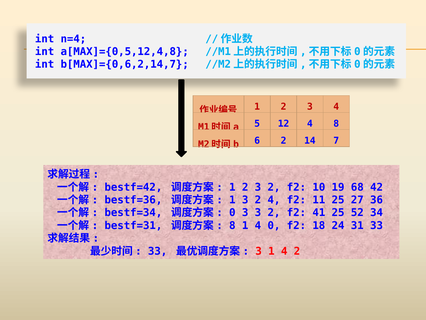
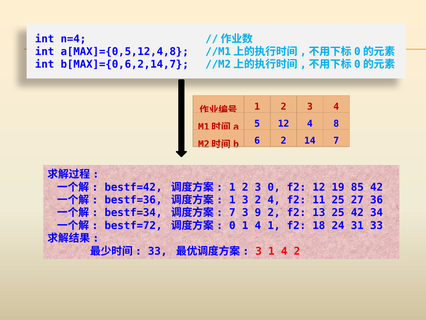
2 3 2: 2 -> 0
f2 10: 10 -> 12
68: 68 -> 85
0 at (232, 212): 0 -> 7
3 3: 3 -> 9
41: 41 -> 13
25 52: 52 -> 42
bestf=31: bestf=31 -> bestf=72
8 at (232, 225): 8 -> 0
4 0: 0 -> 1
